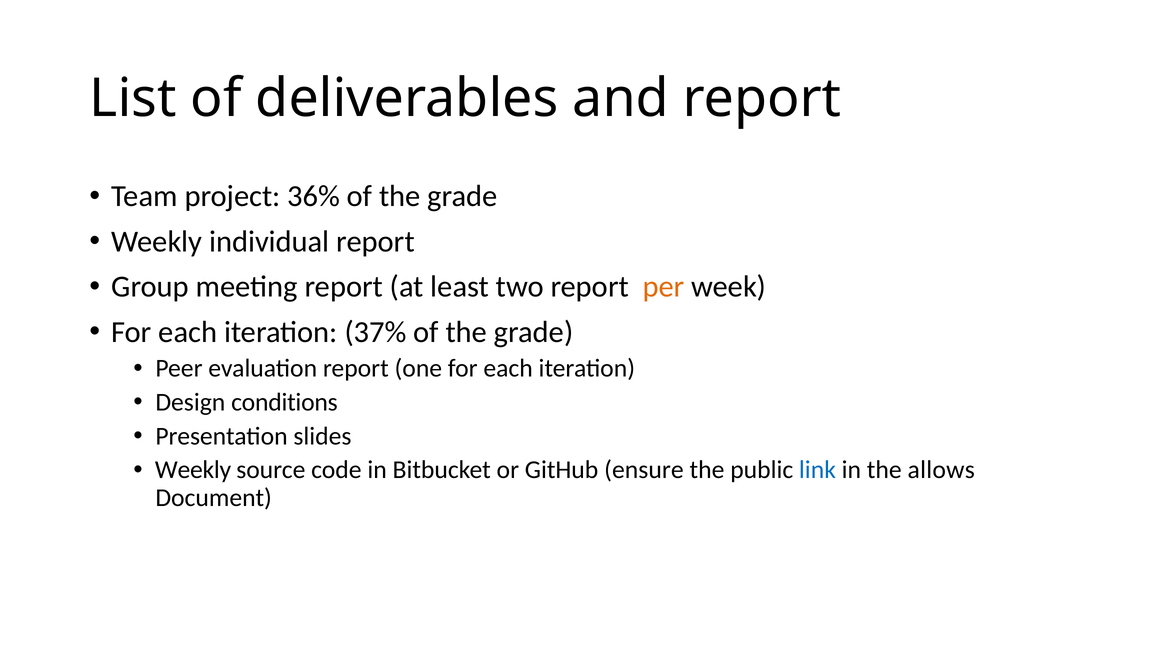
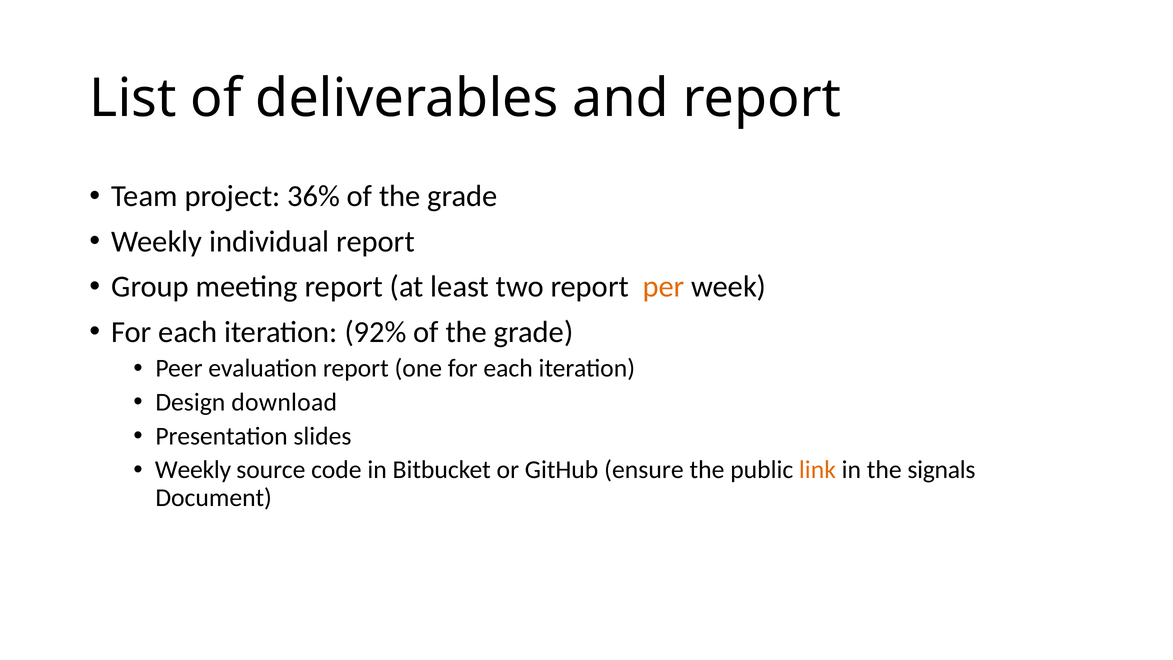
37%: 37% -> 92%
conditions: conditions -> download
link colour: blue -> orange
allows: allows -> signals
